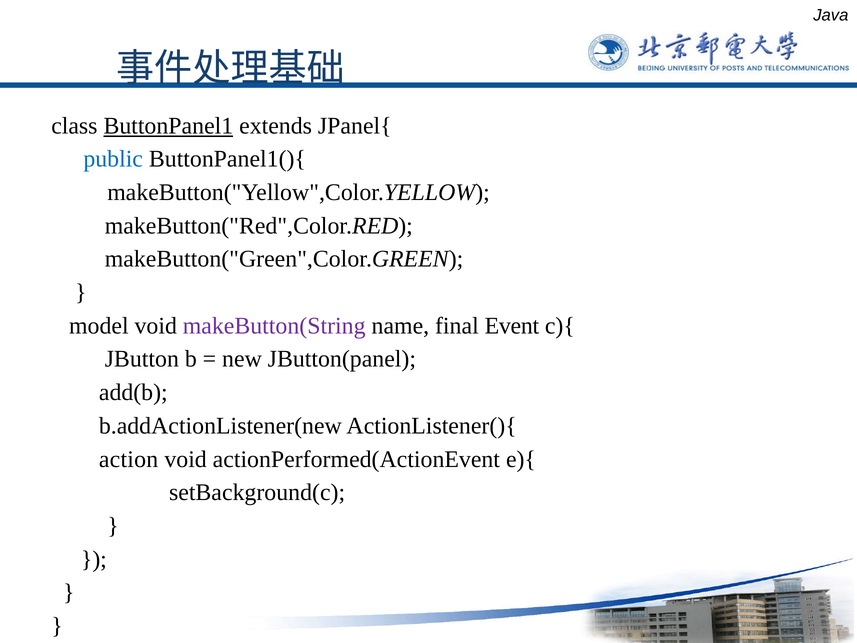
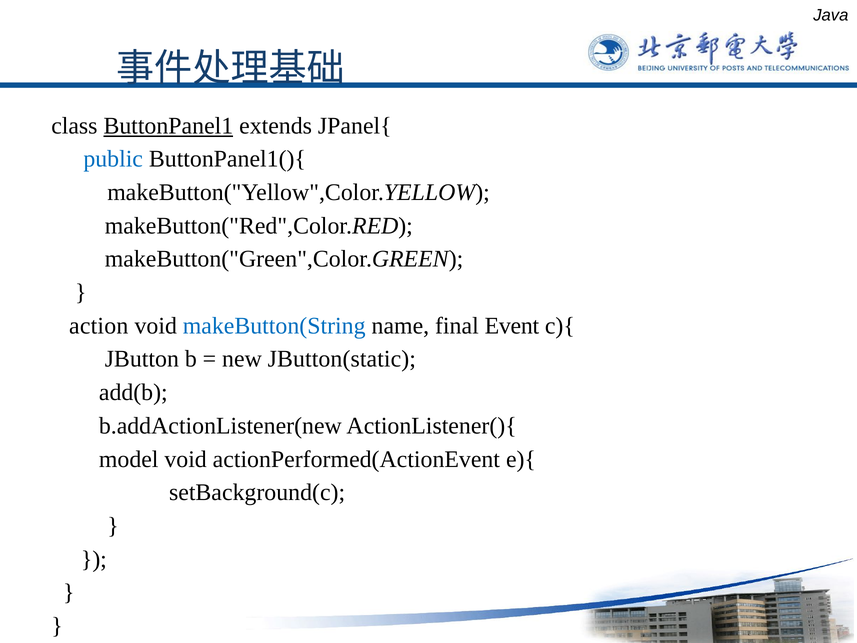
model: model -> action
makeButton(String colour: purple -> blue
JButton(panel: JButton(panel -> JButton(static
action: action -> model
